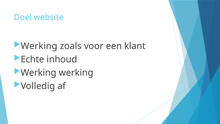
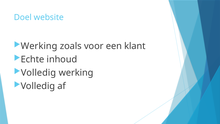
Werking at (39, 73): Werking -> Volledig
